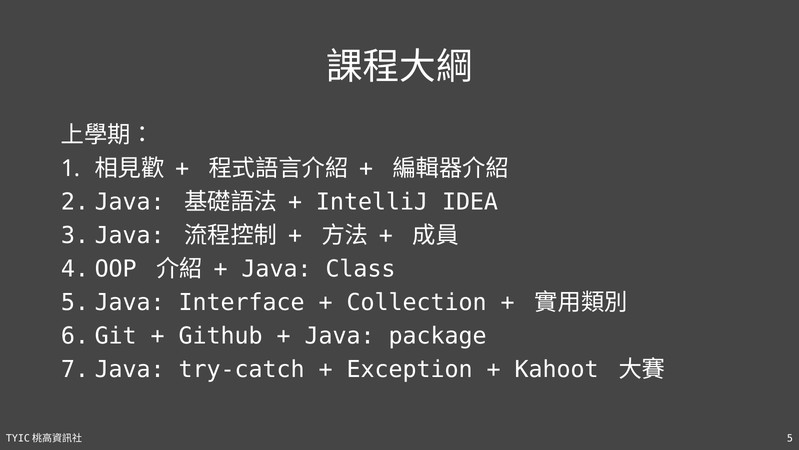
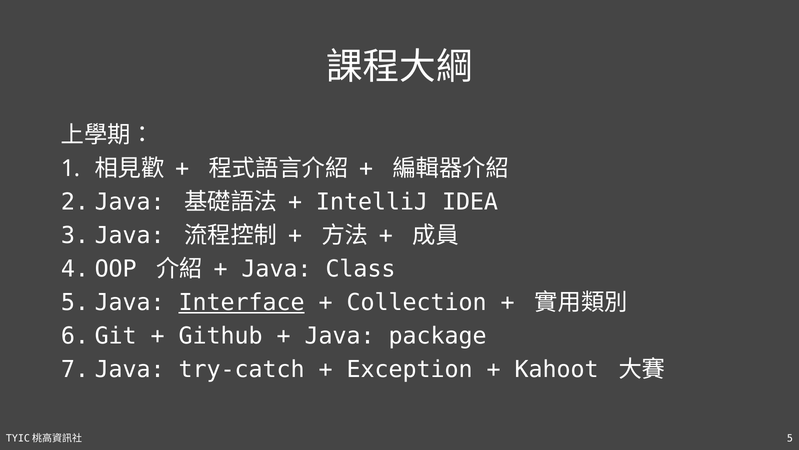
Interface underline: none -> present
